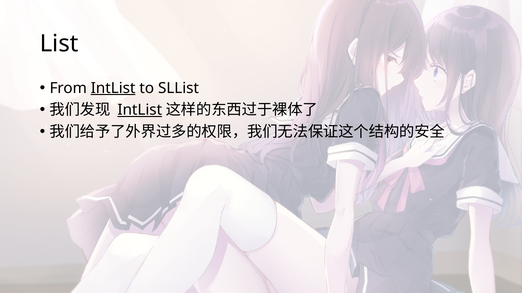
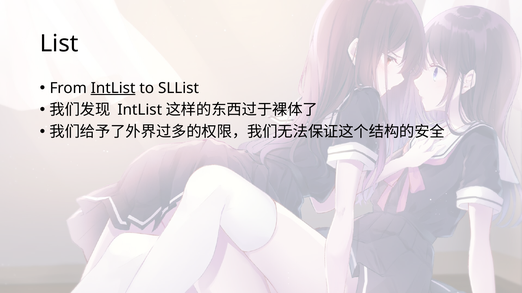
IntList at (140, 110) underline: present -> none
